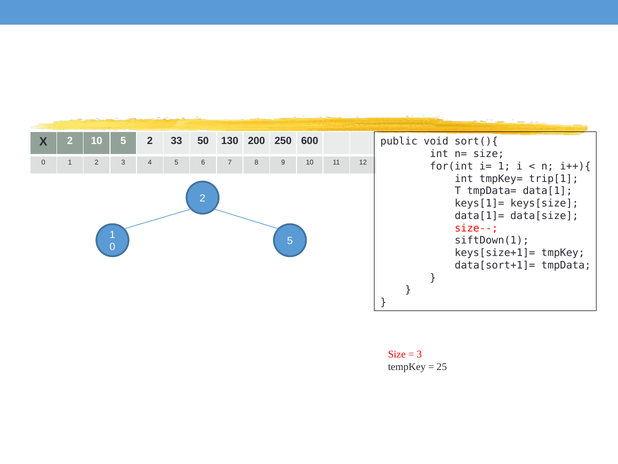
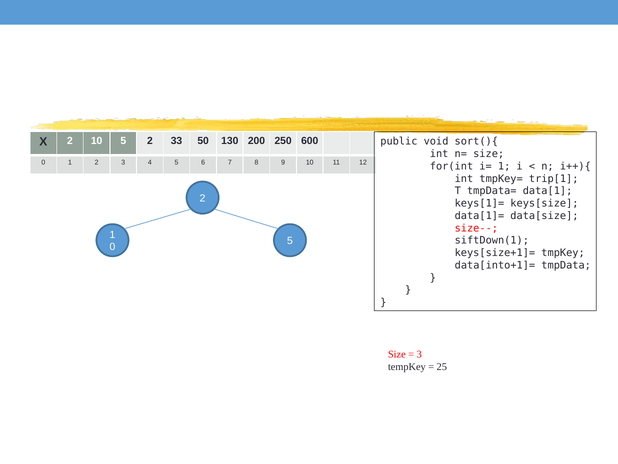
data[sort+1]=: data[sort+1]= -> data[into+1]=
